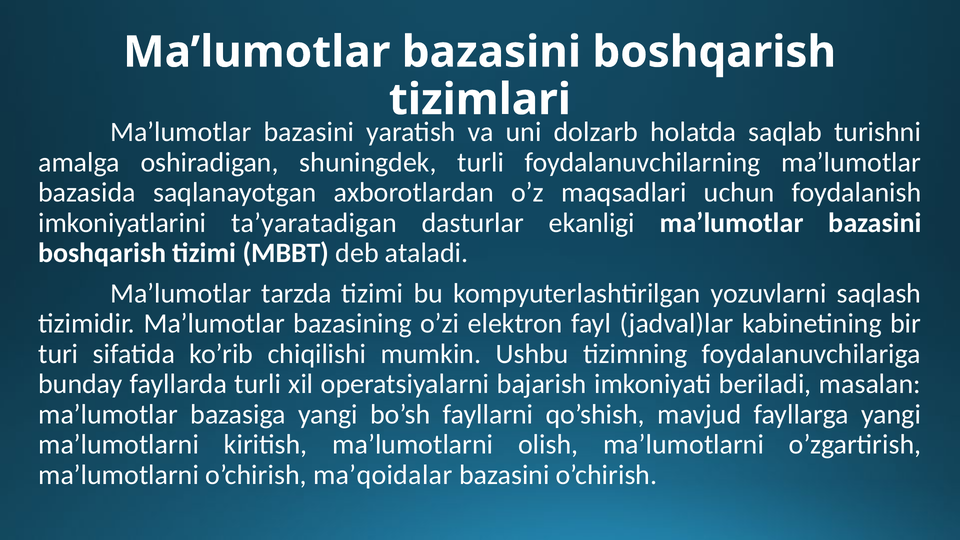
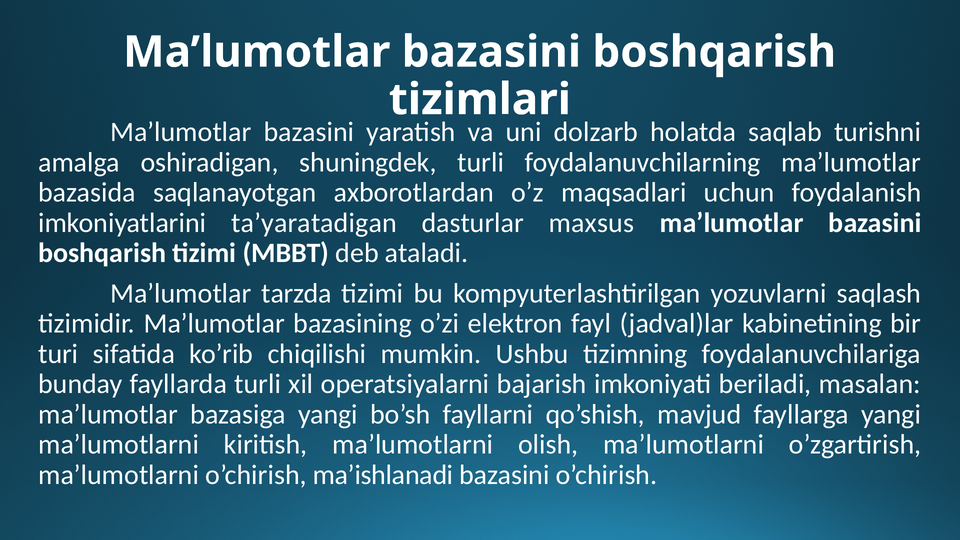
ekanligi: ekanligi -> maxsus
ma’qoidalar: ma’qoidalar -> ma’ishlanadi
